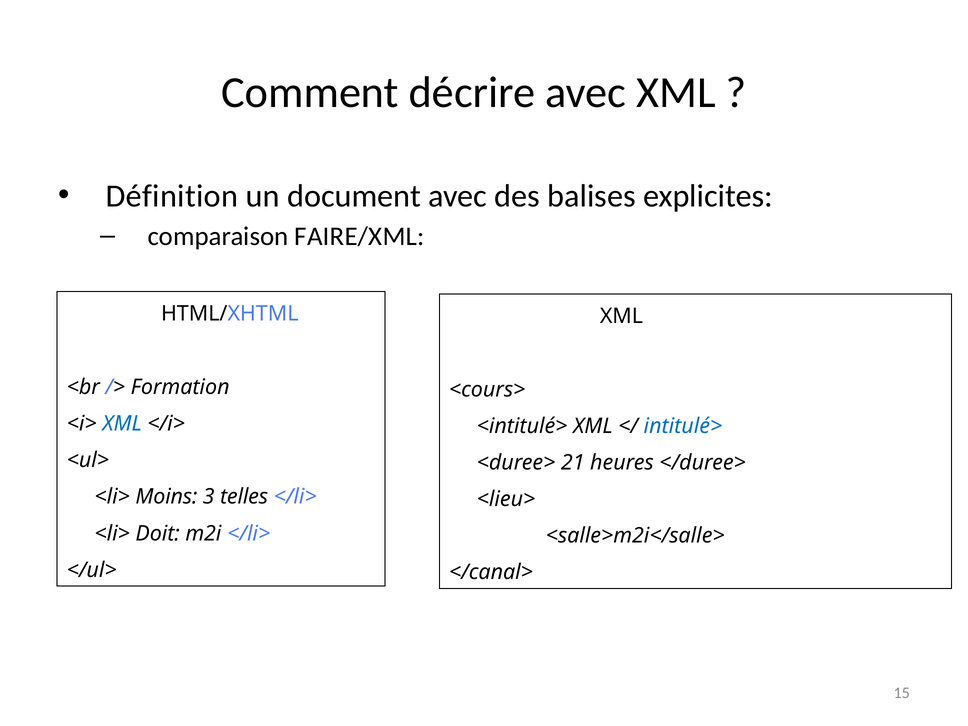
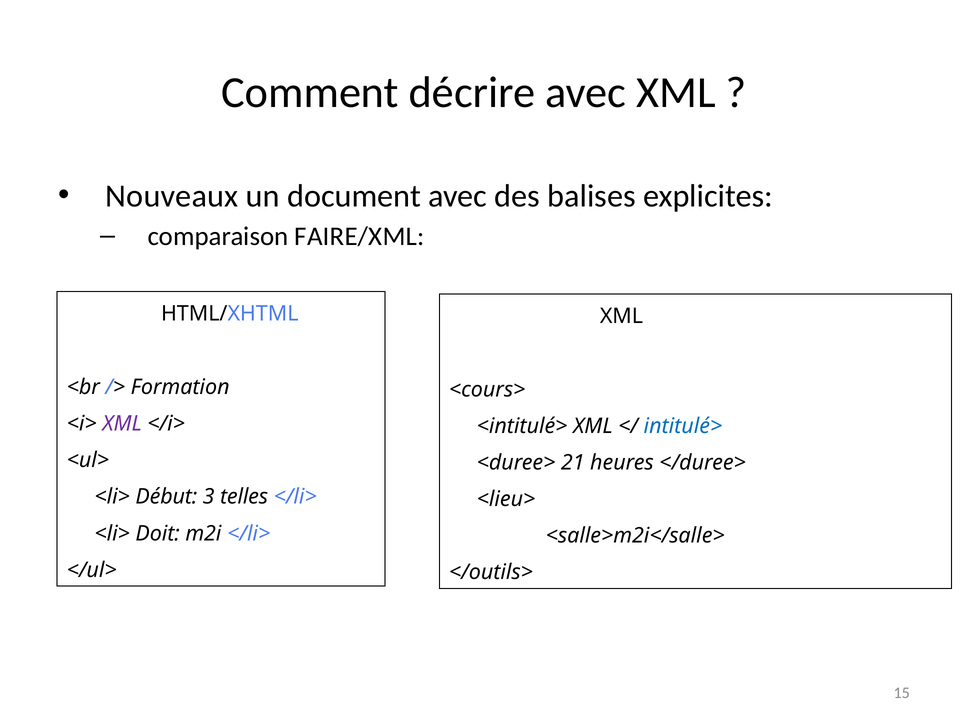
Définition: Définition -> Nouveaux
XML at (122, 424) colour: blue -> purple
Moins: Moins -> Début
</canal>: </canal> -> </outils>
